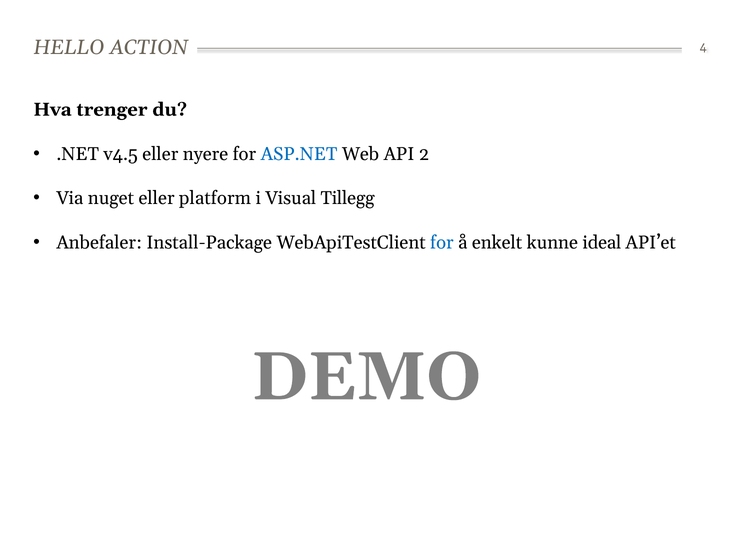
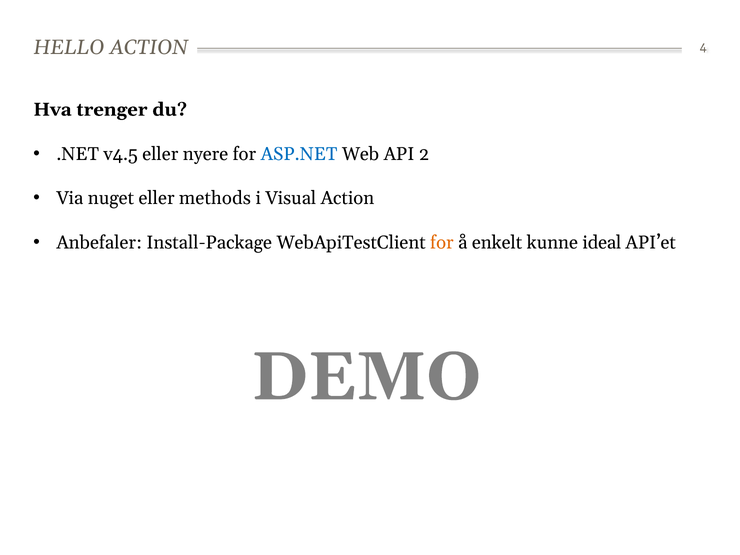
platform: platform -> methods
Visual Tillegg: Tillegg -> Action
for at (442, 243) colour: blue -> orange
